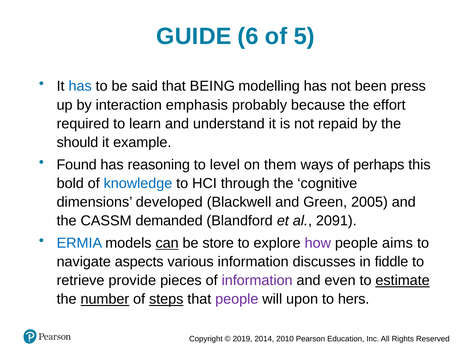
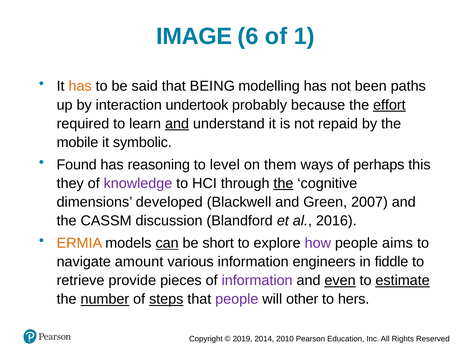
GUIDE: GUIDE -> IMAGE
5: 5 -> 1
has at (80, 86) colour: blue -> orange
press: press -> paths
emphasis: emphasis -> undertook
effort underline: none -> present
and at (177, 123) underline: none -> present
should: should -> mobile
example: example -> symbolic
bold: bold -> they
knowledge colour: blue -> purple
the at (283, 183) underline: none -> present
2005: 2005 -> 2007
demanded: demanded -> discussion
2091: 2091 -> 2016
ERMIA colour: blue -> orange
store: store -> short
aspects: aspects -> amount
discusses: discusses -> engineers
even underline: none -> present
upon: upon -> other
